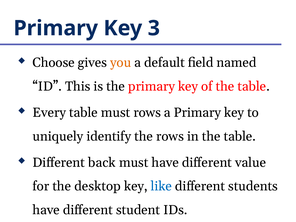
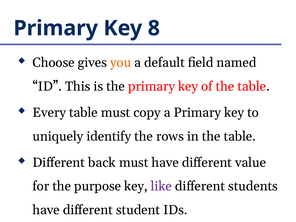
3: 3 -> 8
must rows: rows -> copy
desktop: desktop -> purpose
like colour: blue -> purple
